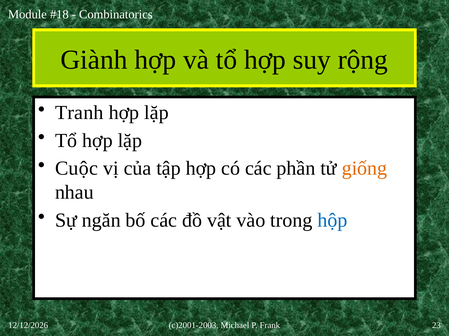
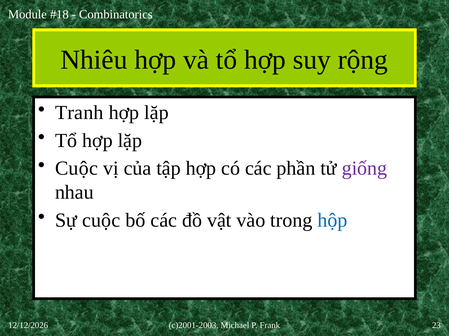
Giành: Giành -> Nhiêu
giống colour: orange -> purple
Sự ngăn: ngăn -> cuộc
